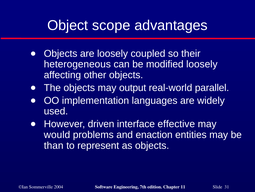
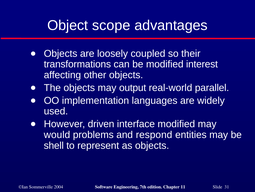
heterogeneous: heterogeneous -> transformations
modified loosely: loosely -> interest
interface effective: effective -> modified
enaction: enaction -> respond
than: than -> shell
